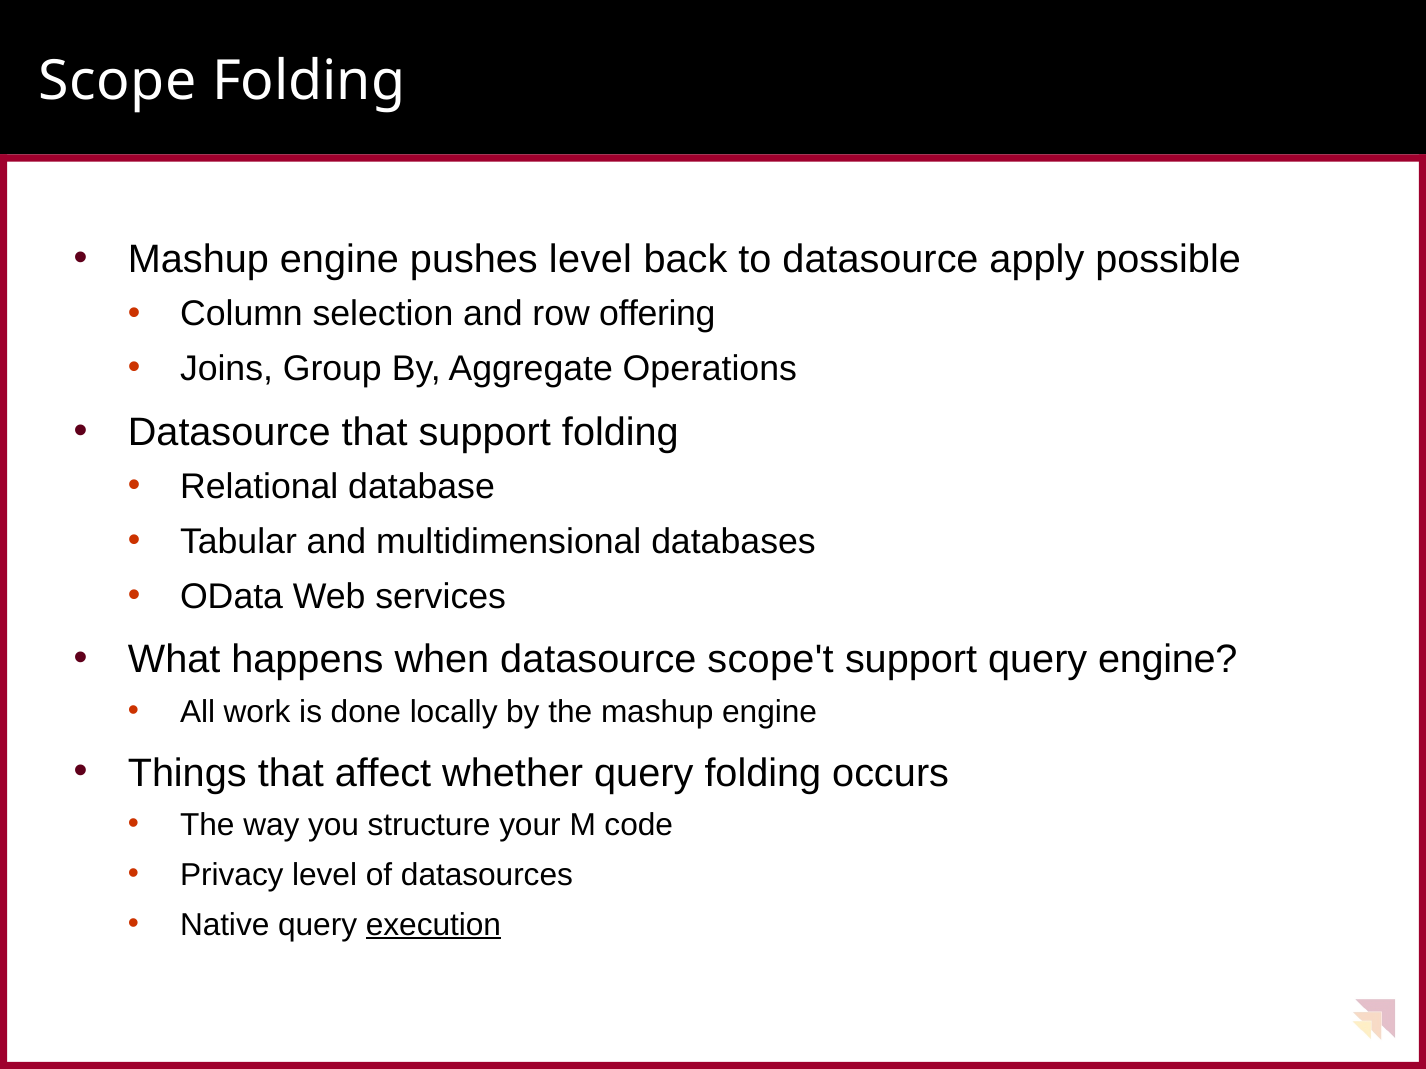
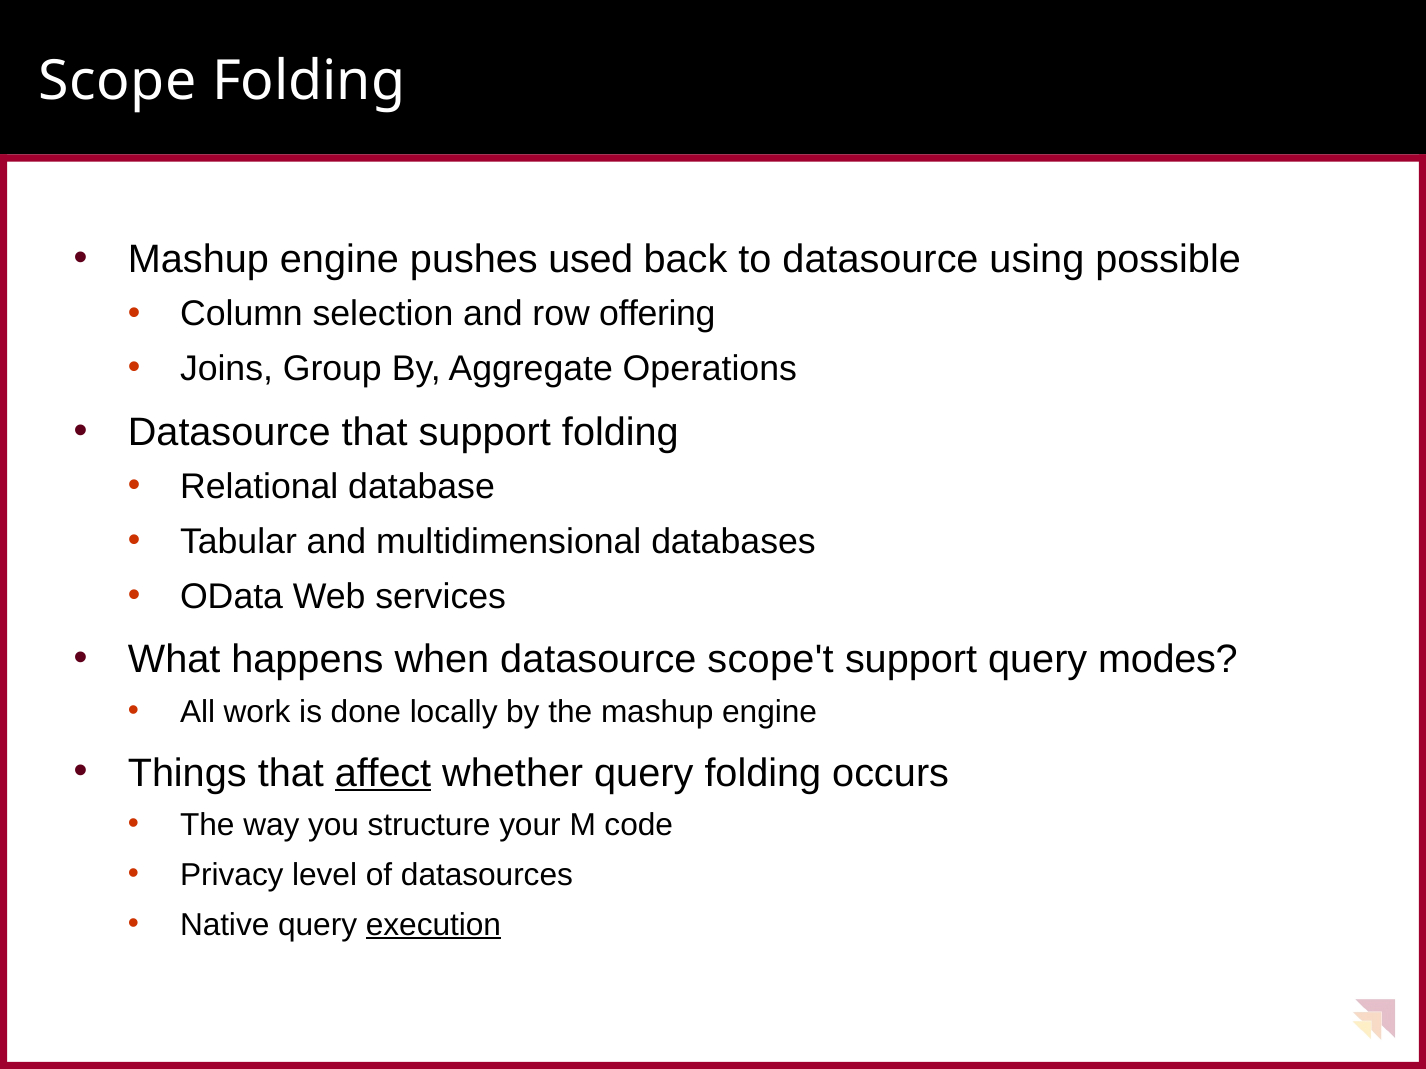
pushes level: level -> used
apply: apply -> using
query engine: engine -> modes
affect underline: none -> present
